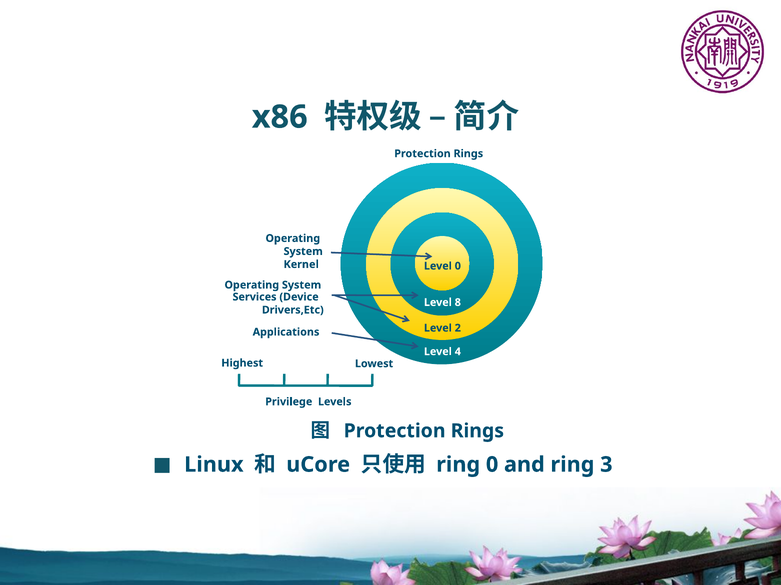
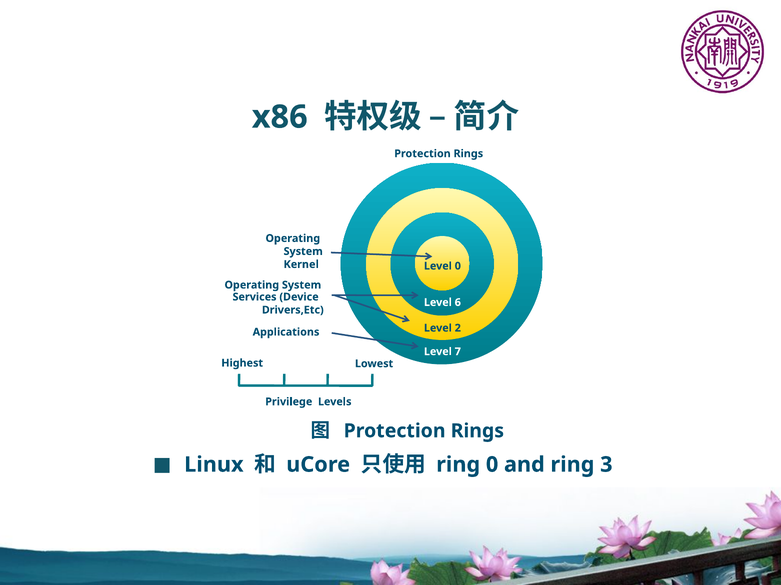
8: 8 -> 6
4: 4 -> 7
